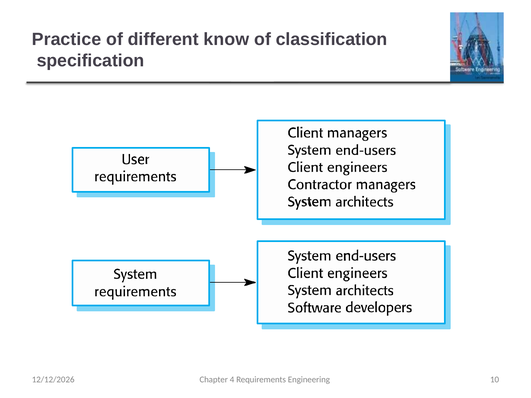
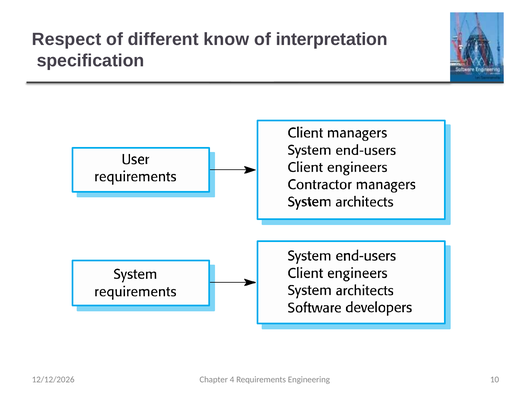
Practice: Practice -> Respect
classification: classification -> interpretation
